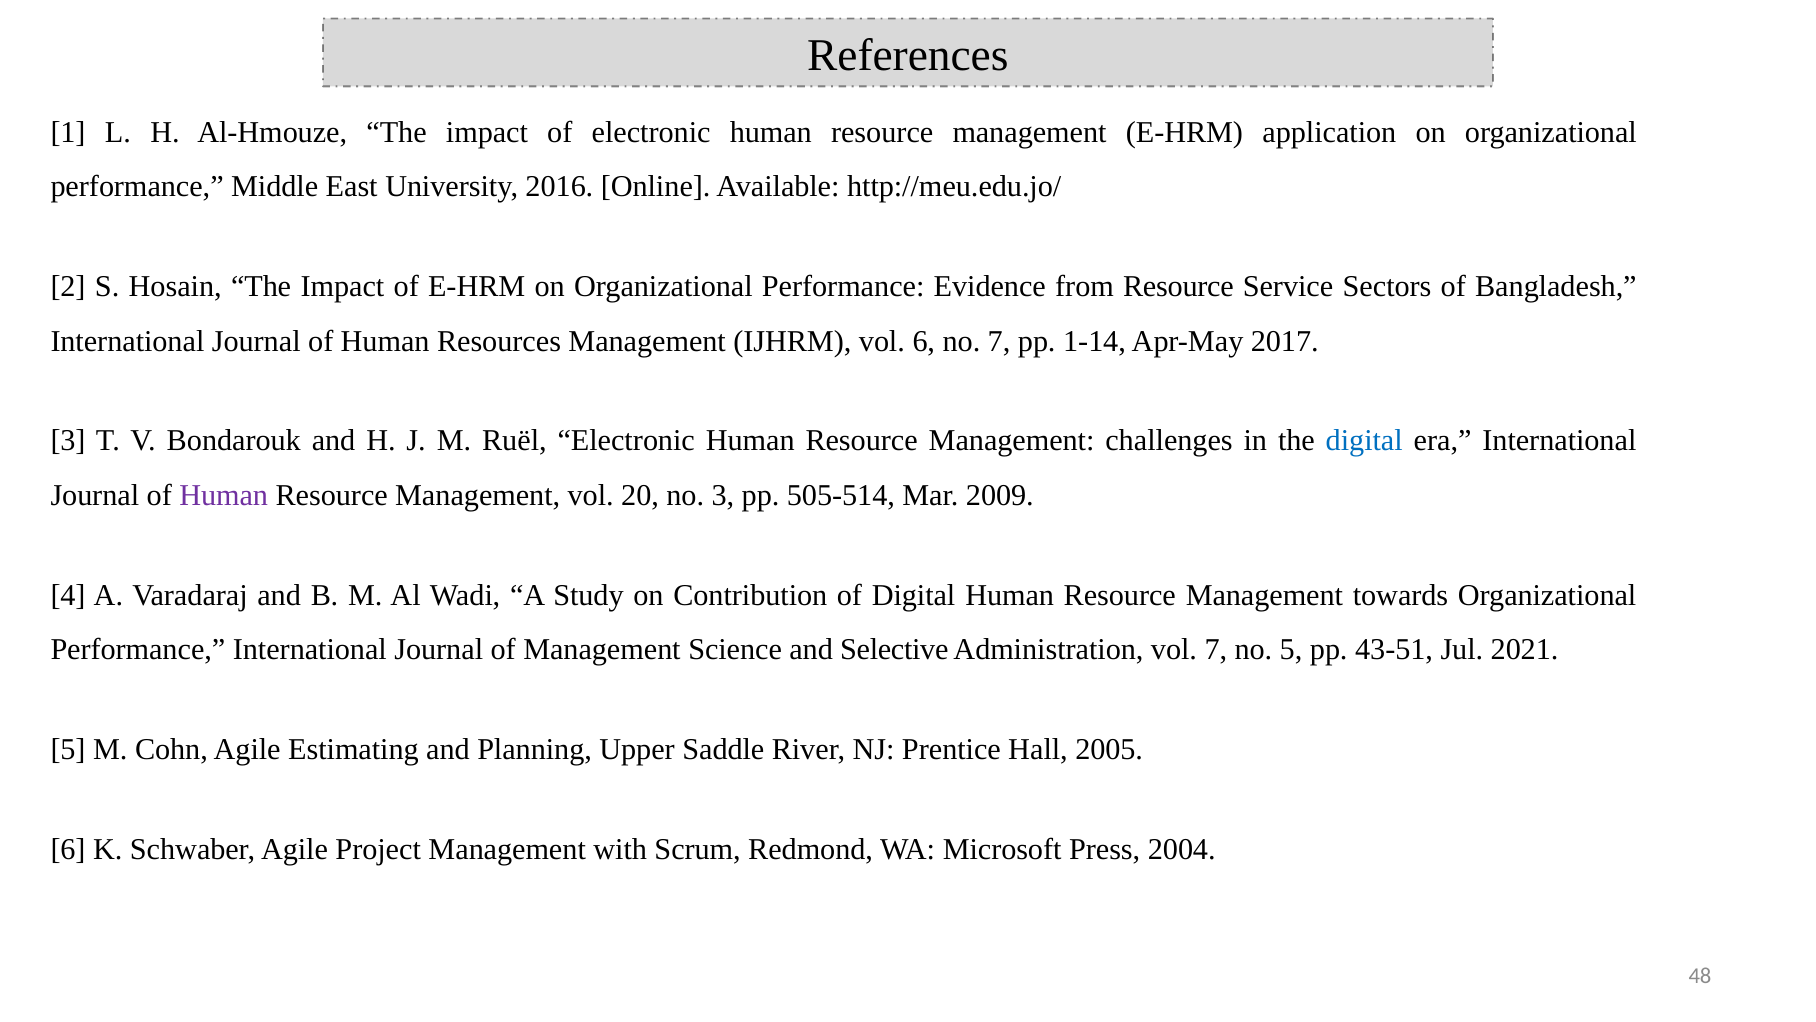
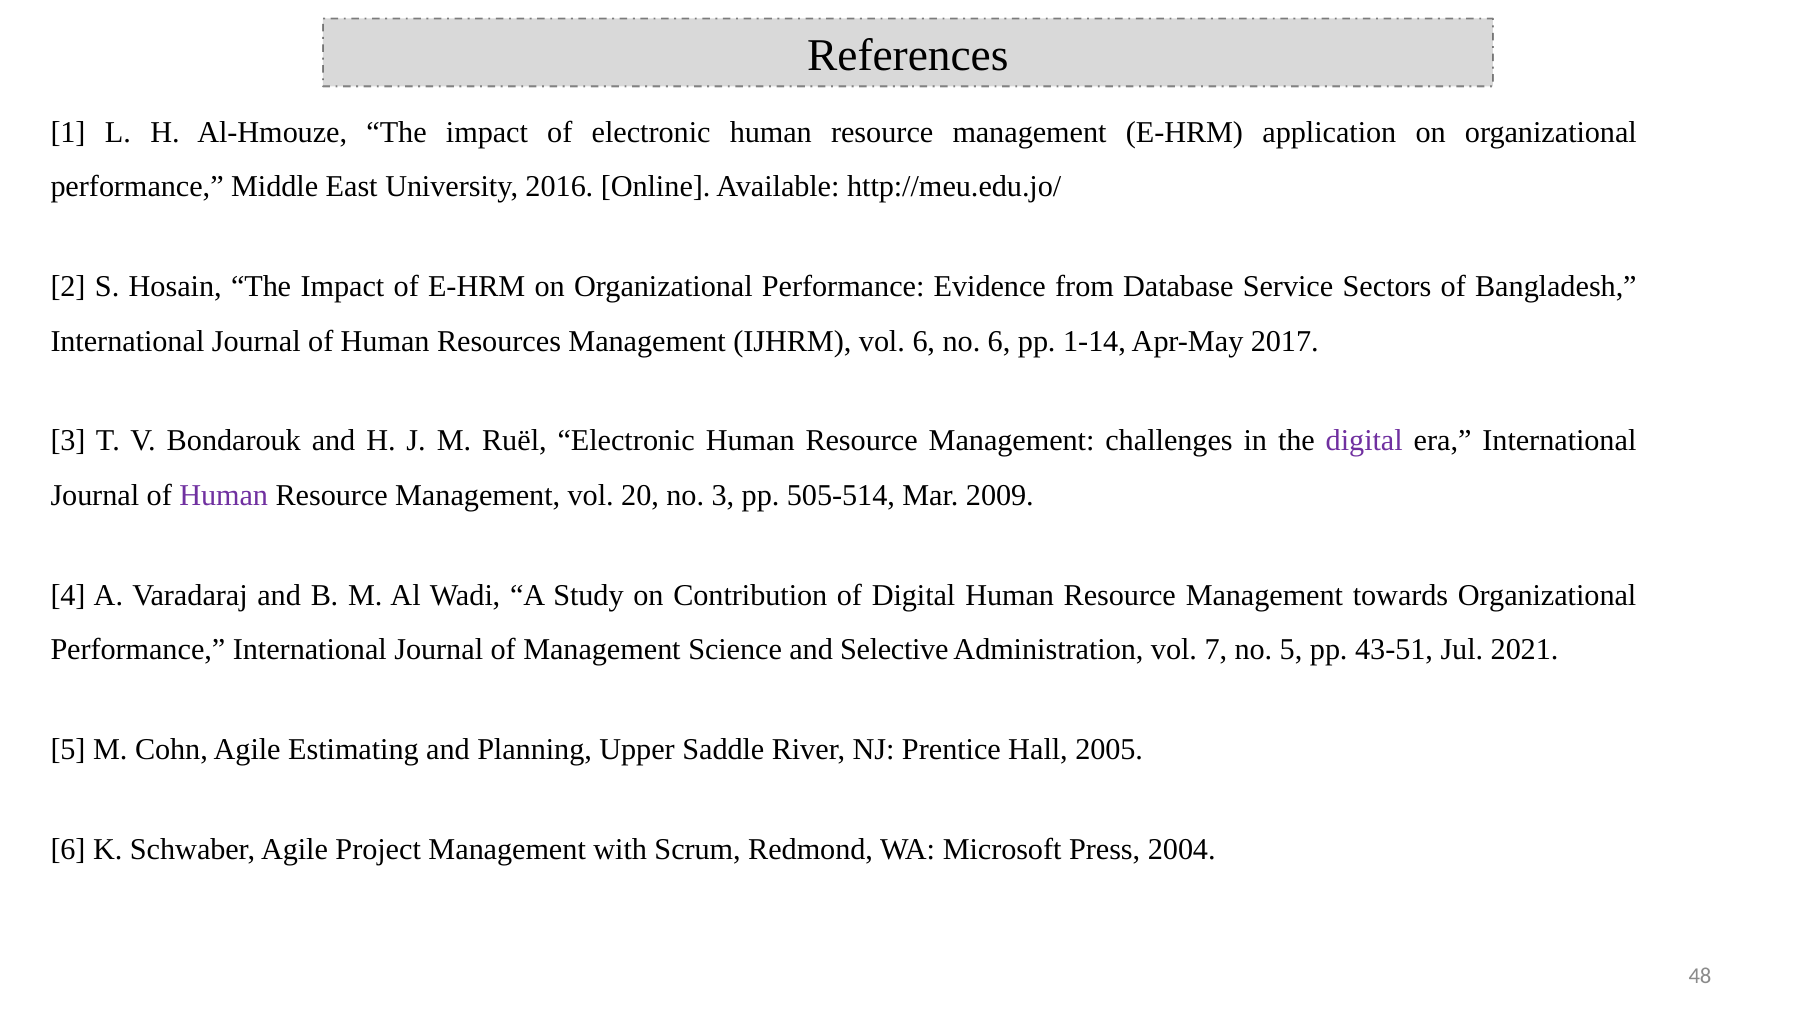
from Resource: Resource -> Database
no 7: 7 -> 6
digital at (1364, 441) colour: blue -> purple
